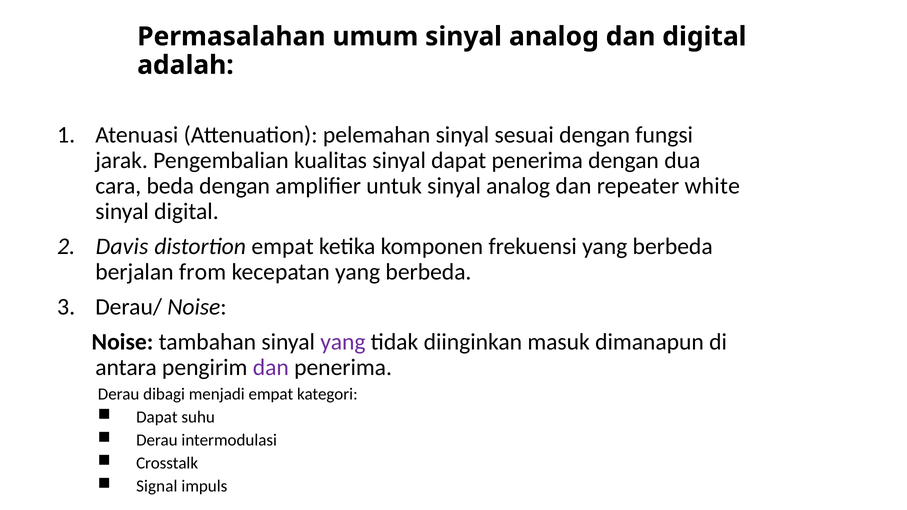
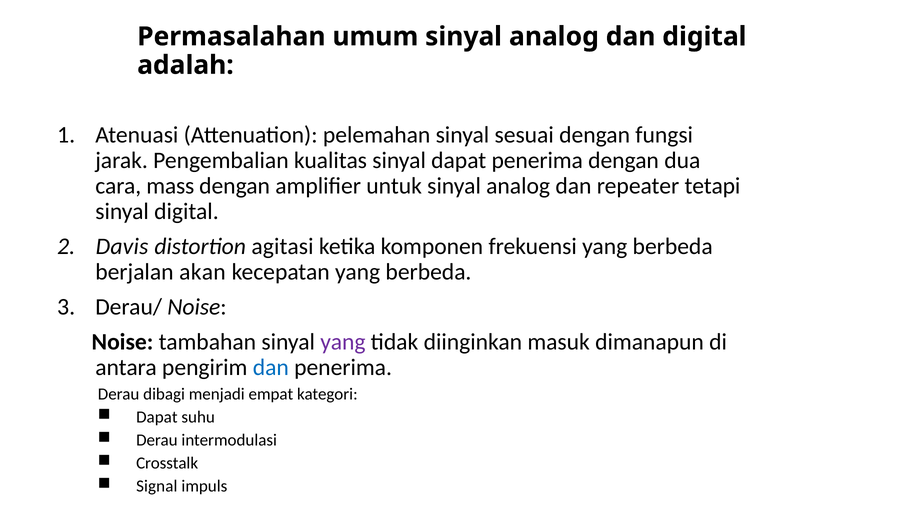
beda: beda -> mass
white: white -> tetapi
distortion empat: empat -> agitasi
from: from -> akan
dan at (271, 367) colour: purple -> blue
